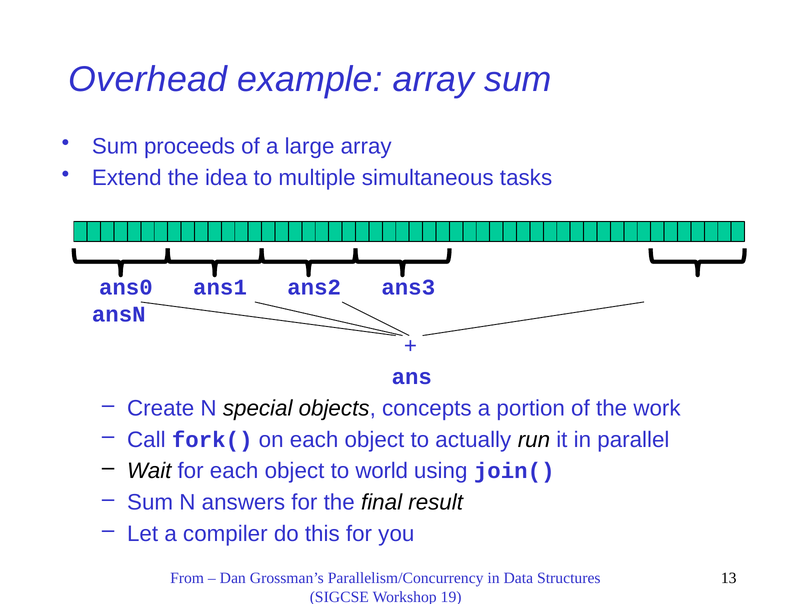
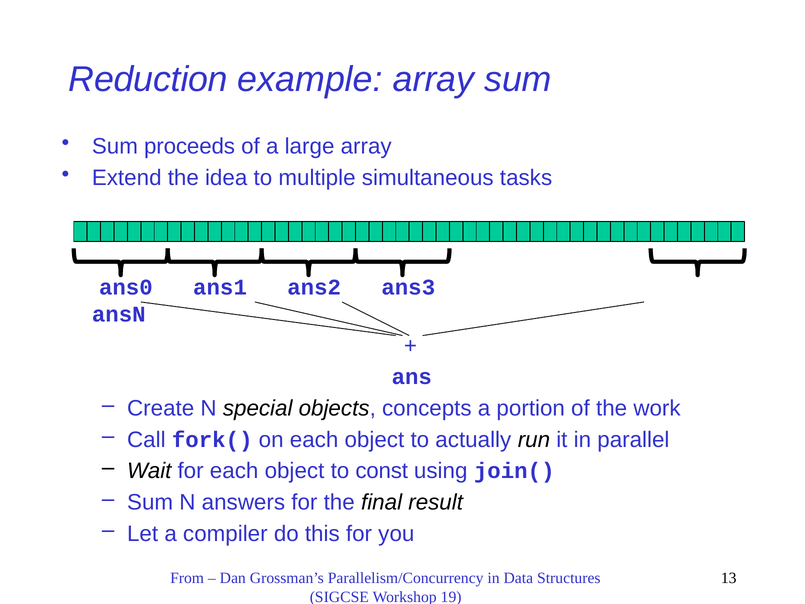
Overhead: Overhead -> Reduction
world: world -> const
